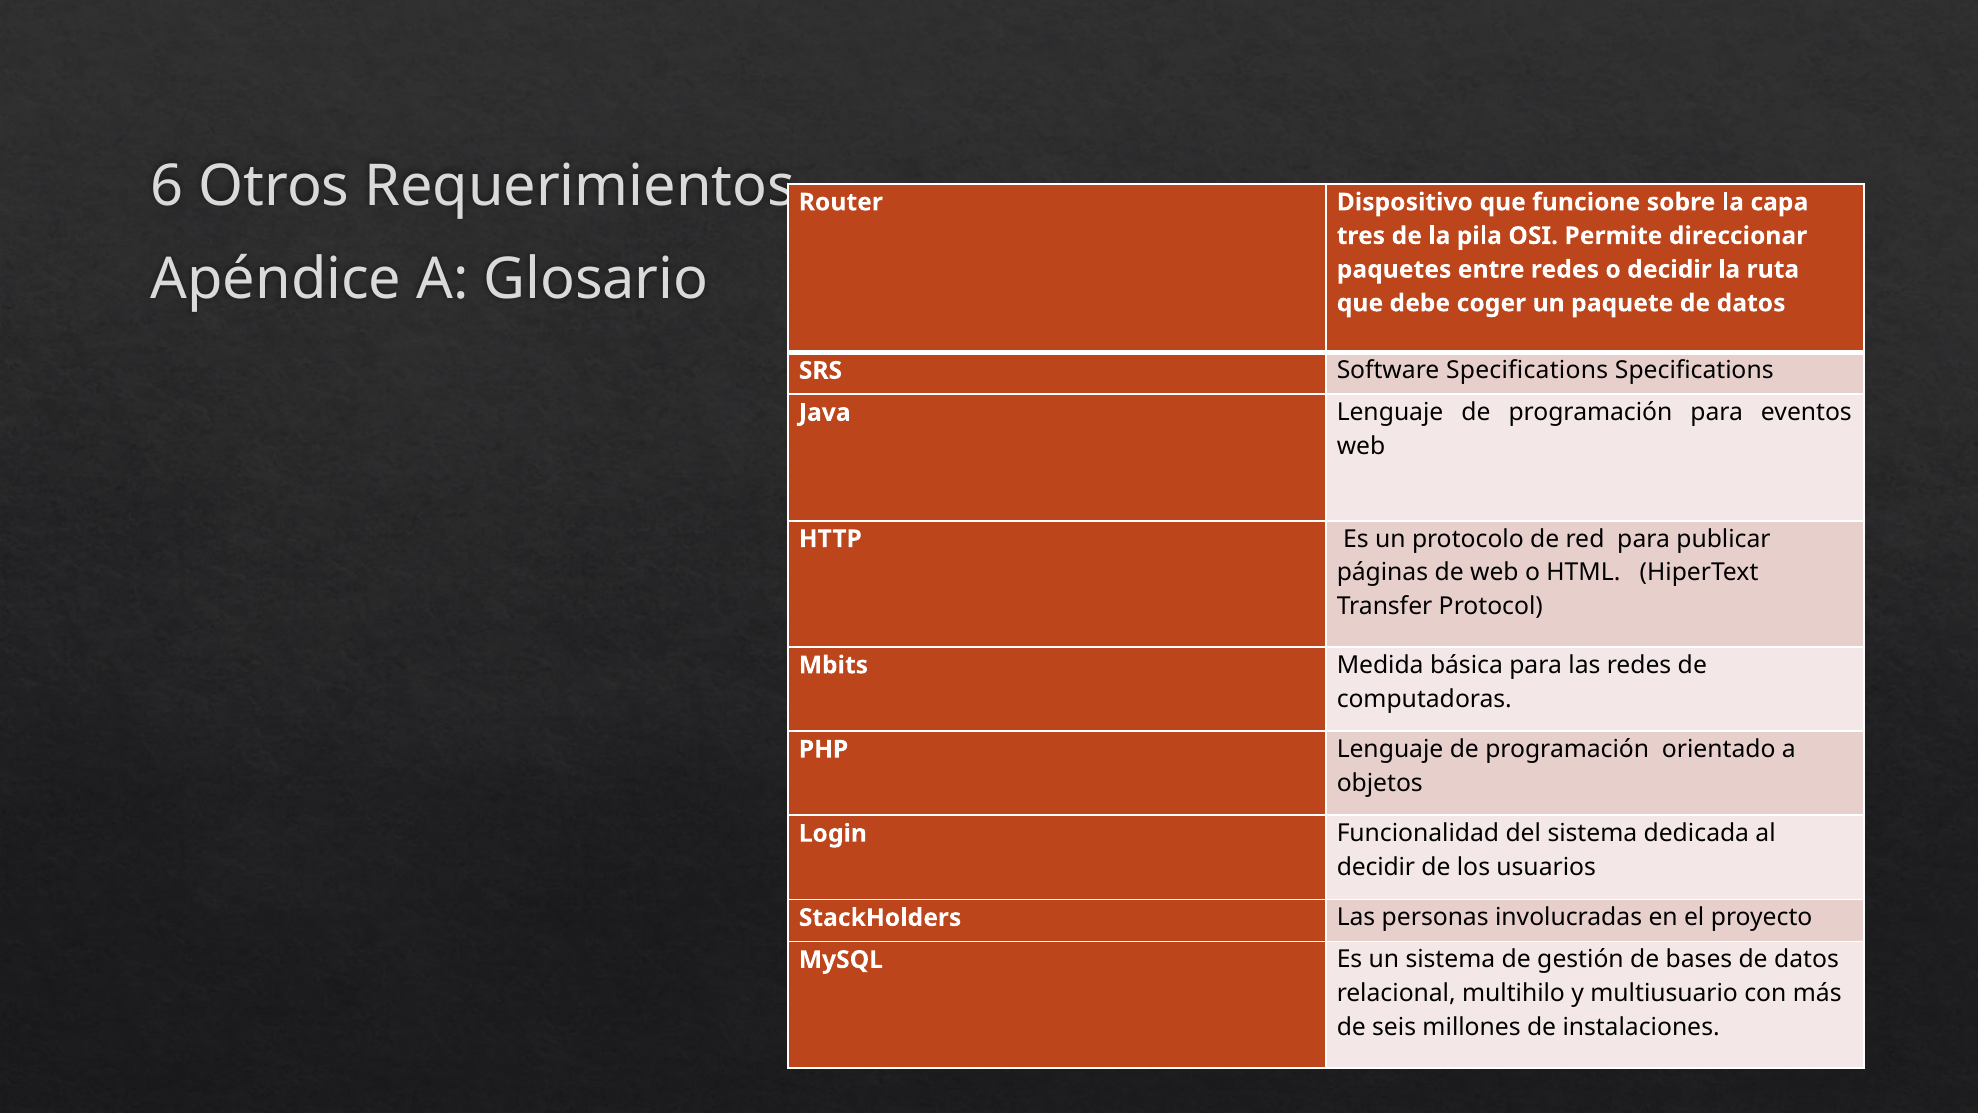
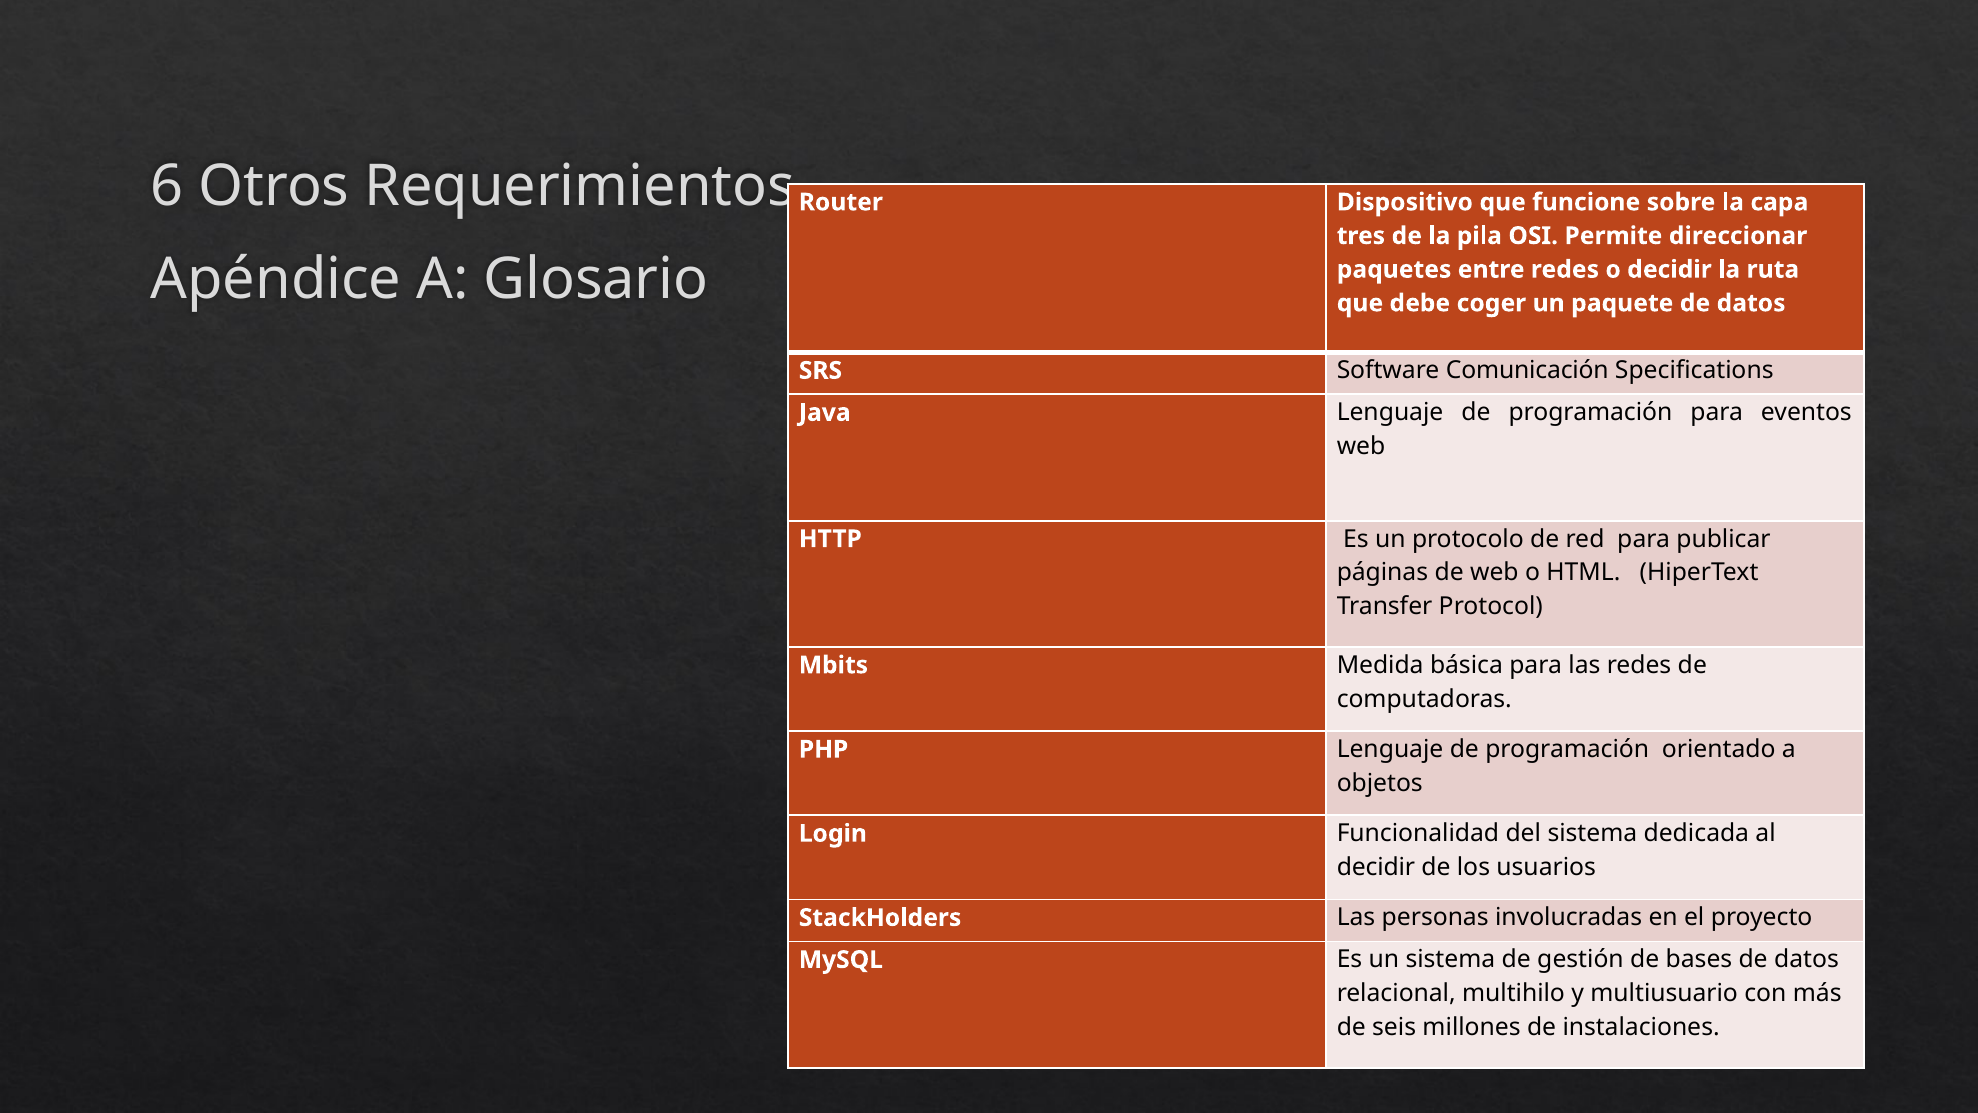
Software Specifications: Specifications -> Comunicación
